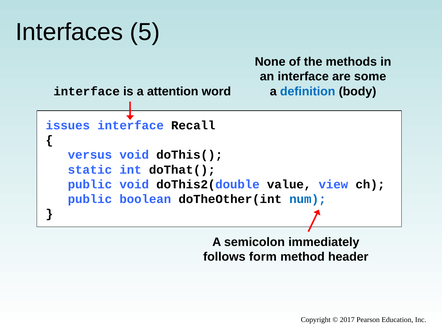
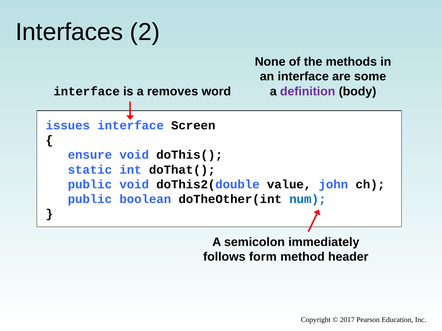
5: 5 -> 2
definition colour: blue -> purple
attention: attention -> removes
Recall: Recall -> Screen
versus: versus -> ensure
view: view -> john
